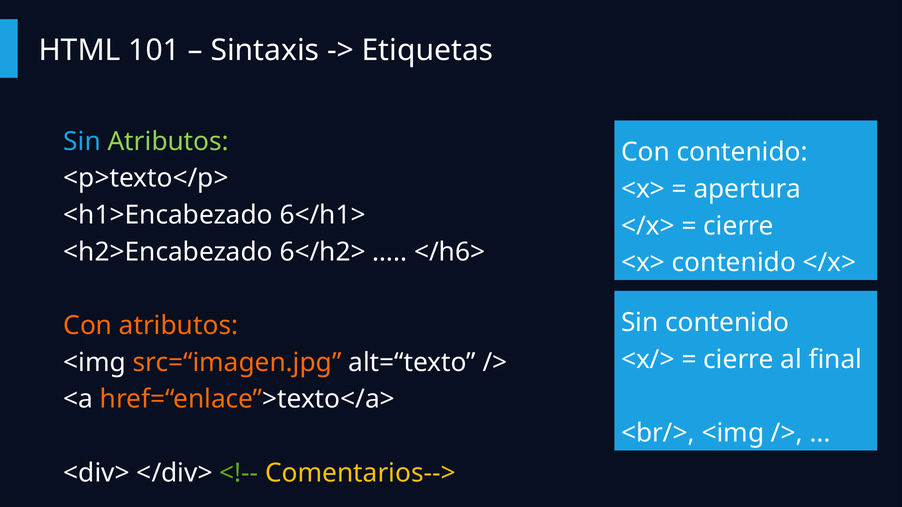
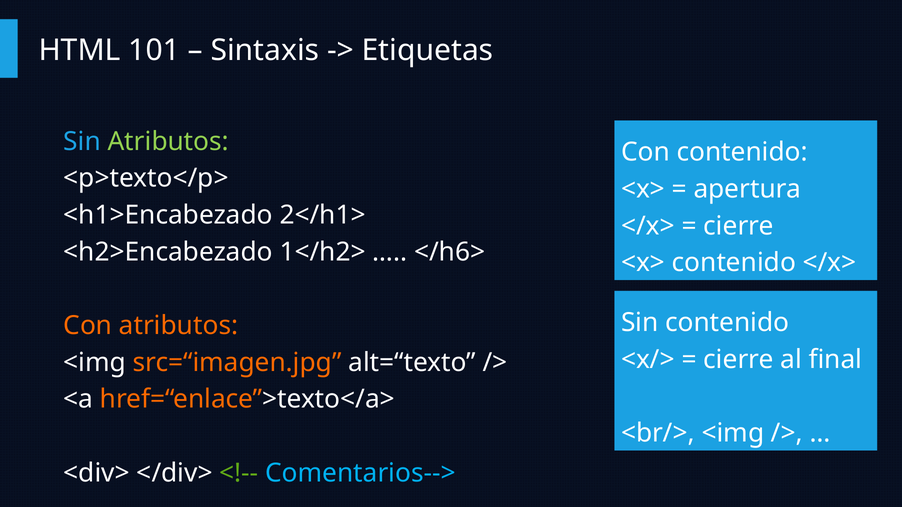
6</h1>: 6</h1> -> 2</h1>
6</h2>: 6</h2> -> 1</h2>
Comentarios--> colour: yellow -> light blue
